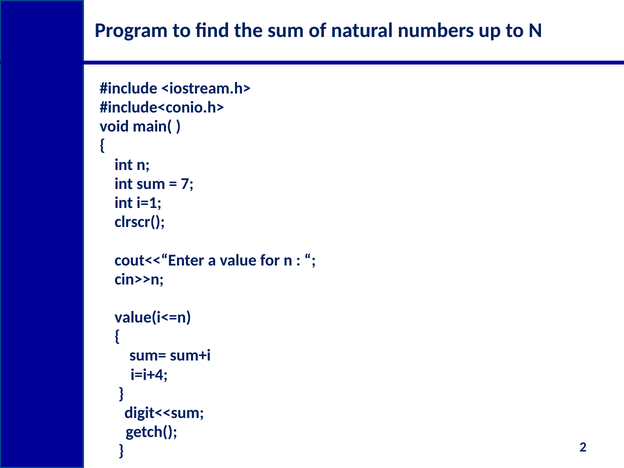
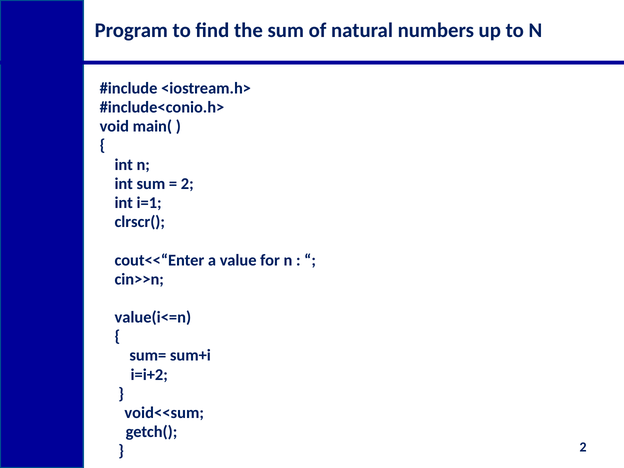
7 at (187, 184): 7 -> 2
i=i+4: i=i+4 -> i=i+2
digit<<sum: digit<<sum -> void<<sum
